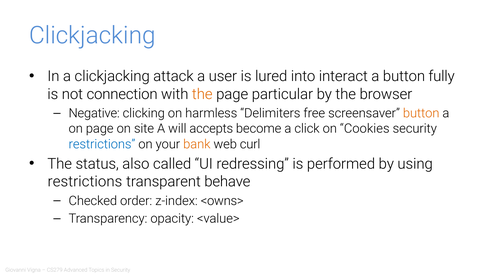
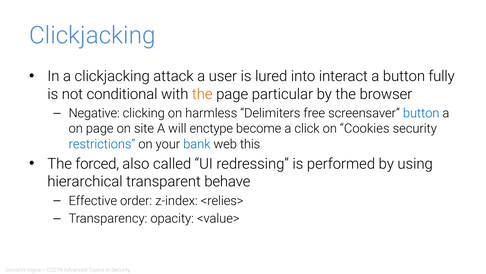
connection: connection -> conditional
button at (421, 113) colour: orange -> blue
accepts: accepts -> enctype
bank colour: orange -> blue
curl: curl -> this
status: status -> forced
restrictions at (85, 181): restrictions -> hierarchical
Checked: Checked -> Effective
<owns>: <owns> -> <relies>
